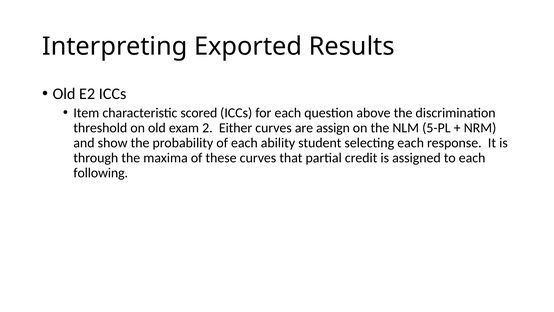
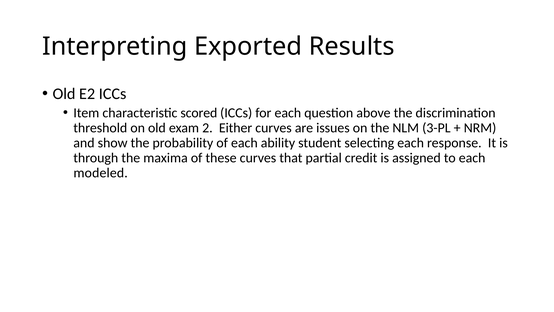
assign: assign -> issues
5-PL: 5-PL -> 3-PL
following: following -> modeled
